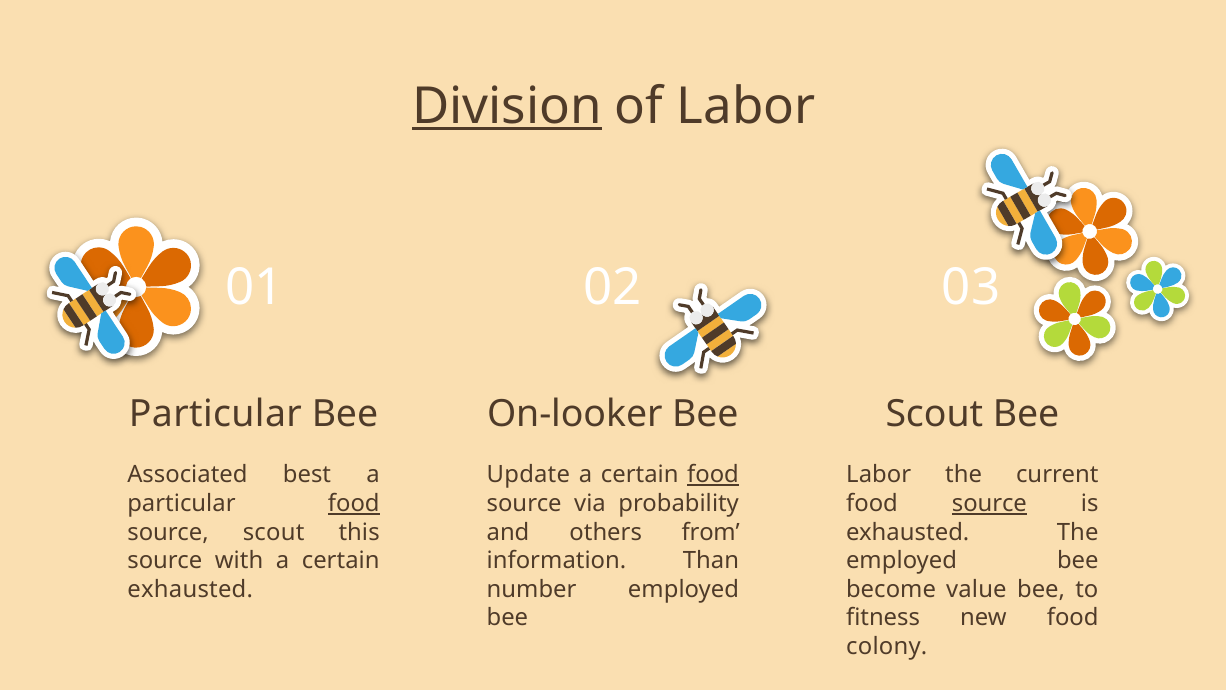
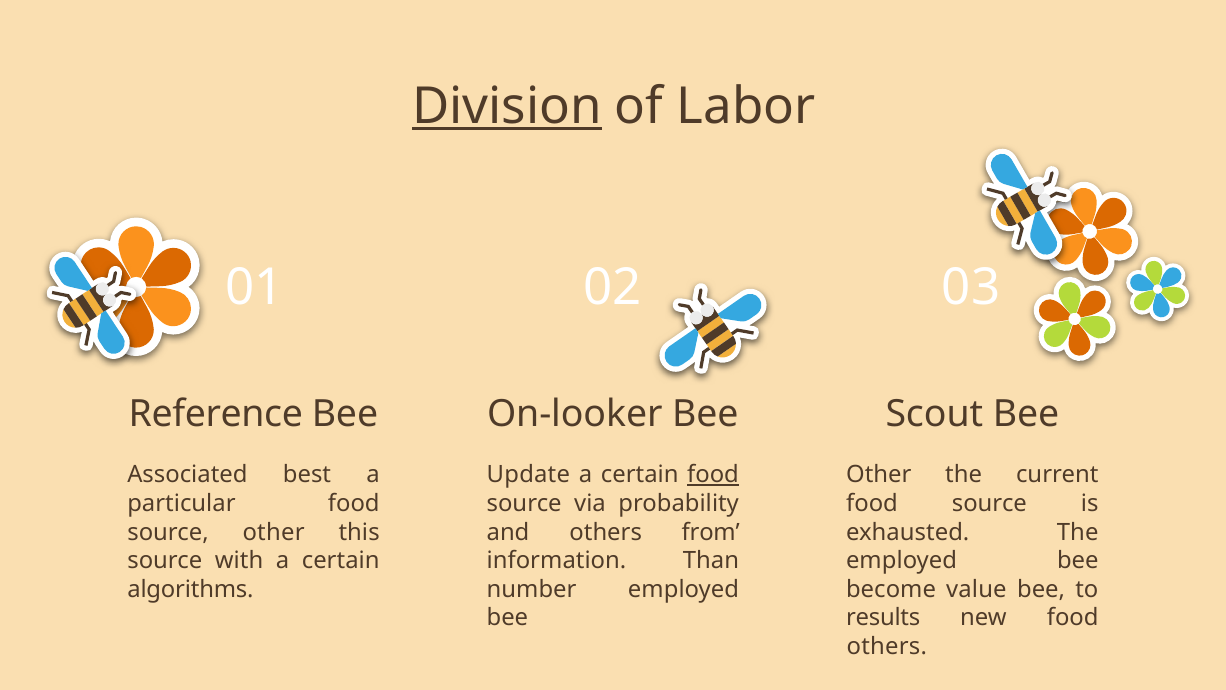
Particular at (215, 414): Particular -> Reference
Labor at (879, 475): Labor -> Other
food at (354, 503) underline: present -> none
source at (989, 503) underline: present -> none
source scout: scout -> other
exhausted at (190, 589): exhausted -> algorithms
fitness: fitness -> results
colony at (887, 646): colony -> others
